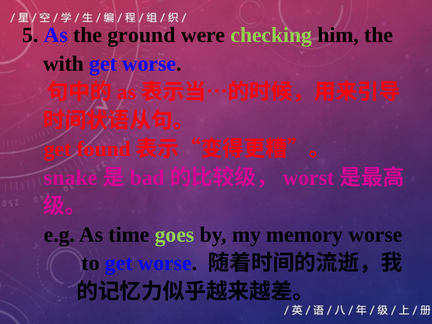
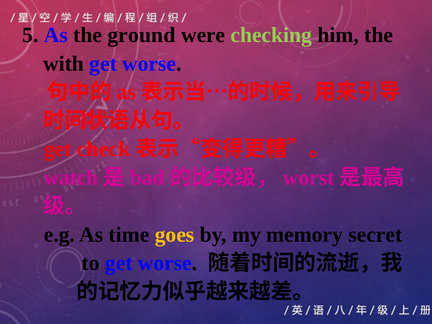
found: found -> check
snake: snake -> watch
goes colour: light green -> yellow
memory worse: worse -> secret
